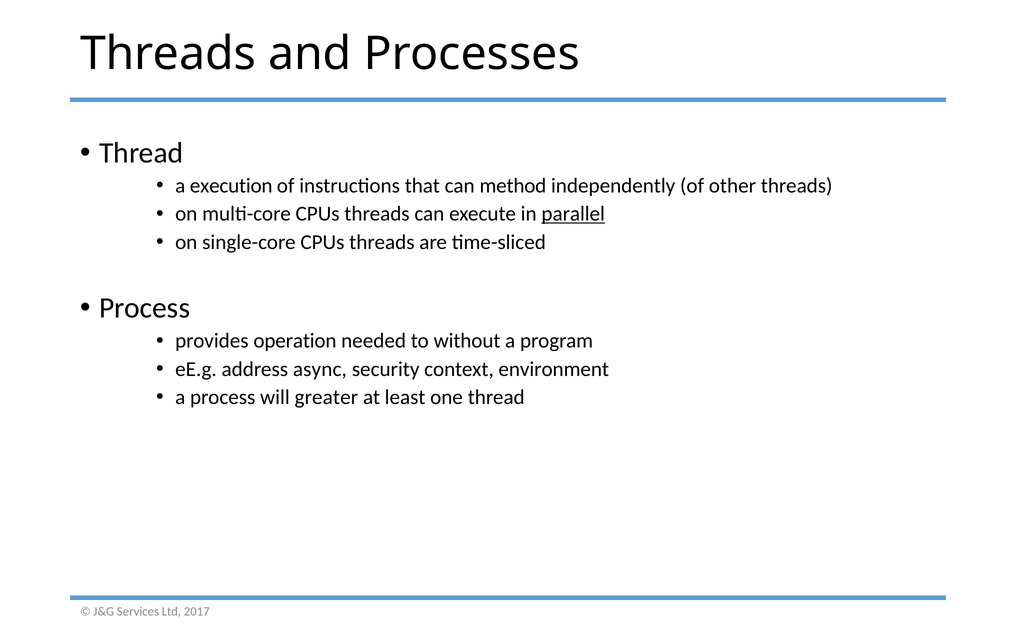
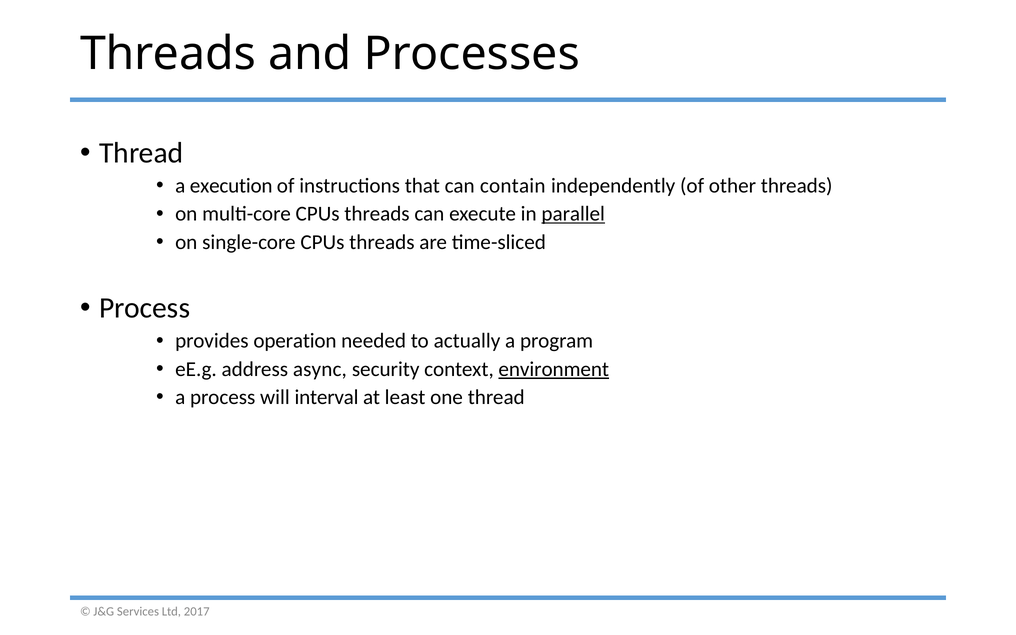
method: method -> contain
without: without -> actually
environment underline: none -> present
greater: greater -> interval
